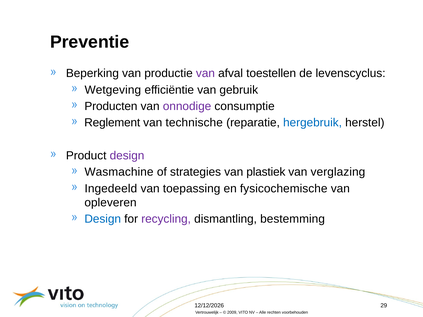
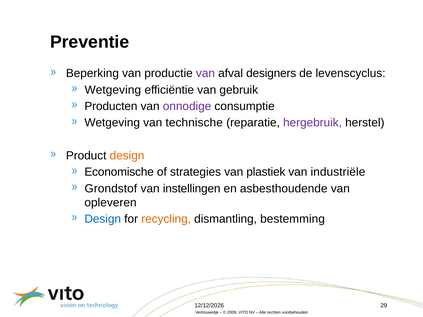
toestellen: toestellen -> designers
Reglement at (112, 123): Reglement -> Wetgeving
hergebruik colour: blue -> purple
design at (127, 156) colour: purple -> orange
Wasmachine: Wasmachine -> Economische
verglazing: verglazing -> industriële
Ingedeeld: Ingedeeld -> Grondstof
toepassing: toepassing -> instellingen
fysicochemische: fysicochemische -> asbesthoudende
recycling colour: purple -> orange
